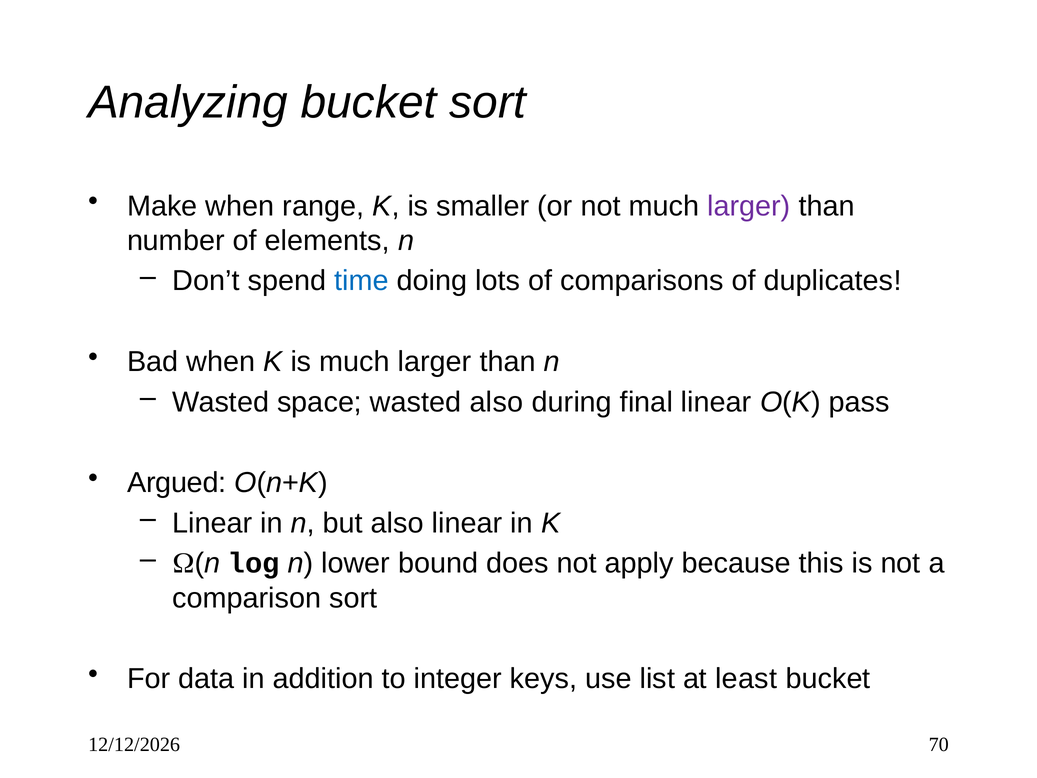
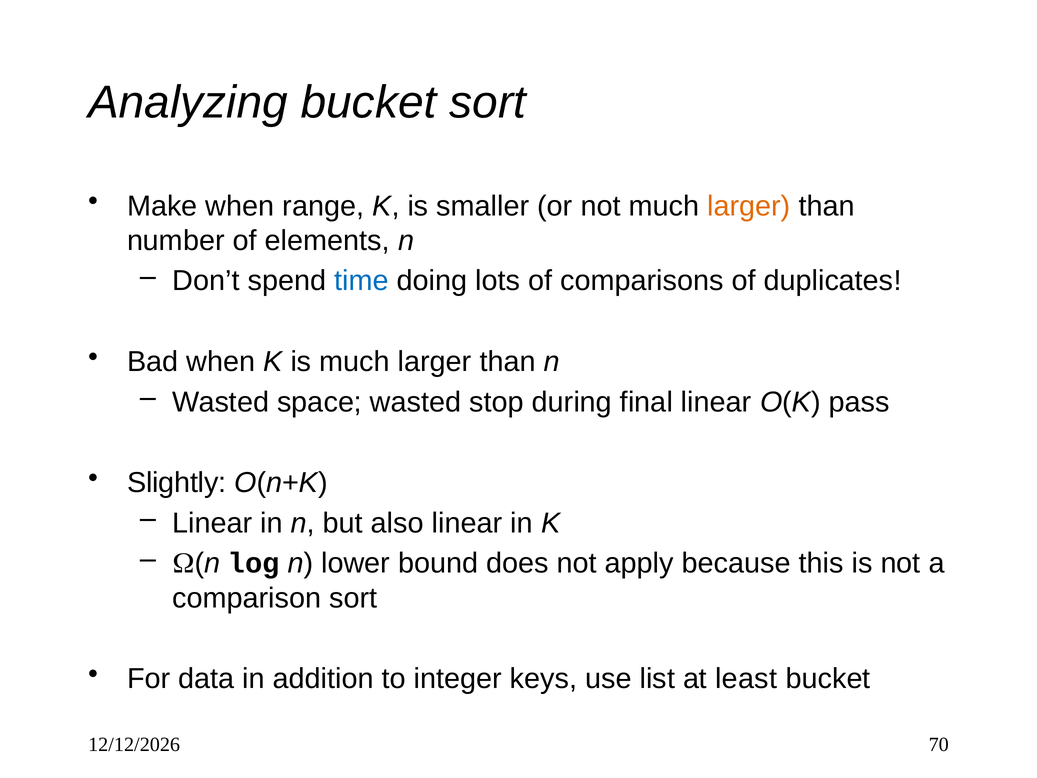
larger at (749, 206) colour: purple -> orange
wasted also: also -> stop
Argued: Argued -> Slightly
